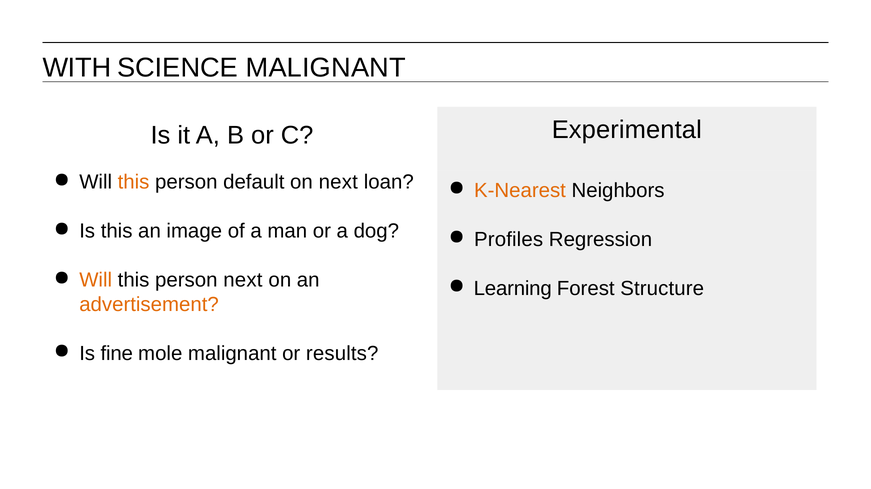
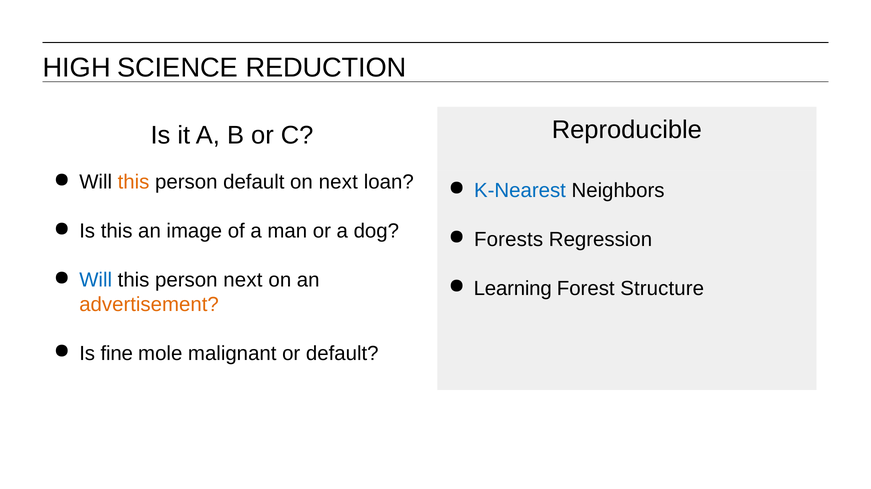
WITH: WITH -> HIGH
SCIENCE MALIGNANT: MALIGNANT -> REDUCTION
Experimental: Experimental -> Reproducible
K-Nearest colour: orange -> blue
Profiles: Profiles -> Forests
Will at (96, 280) colour: orange -> blue
or results: results -> default
